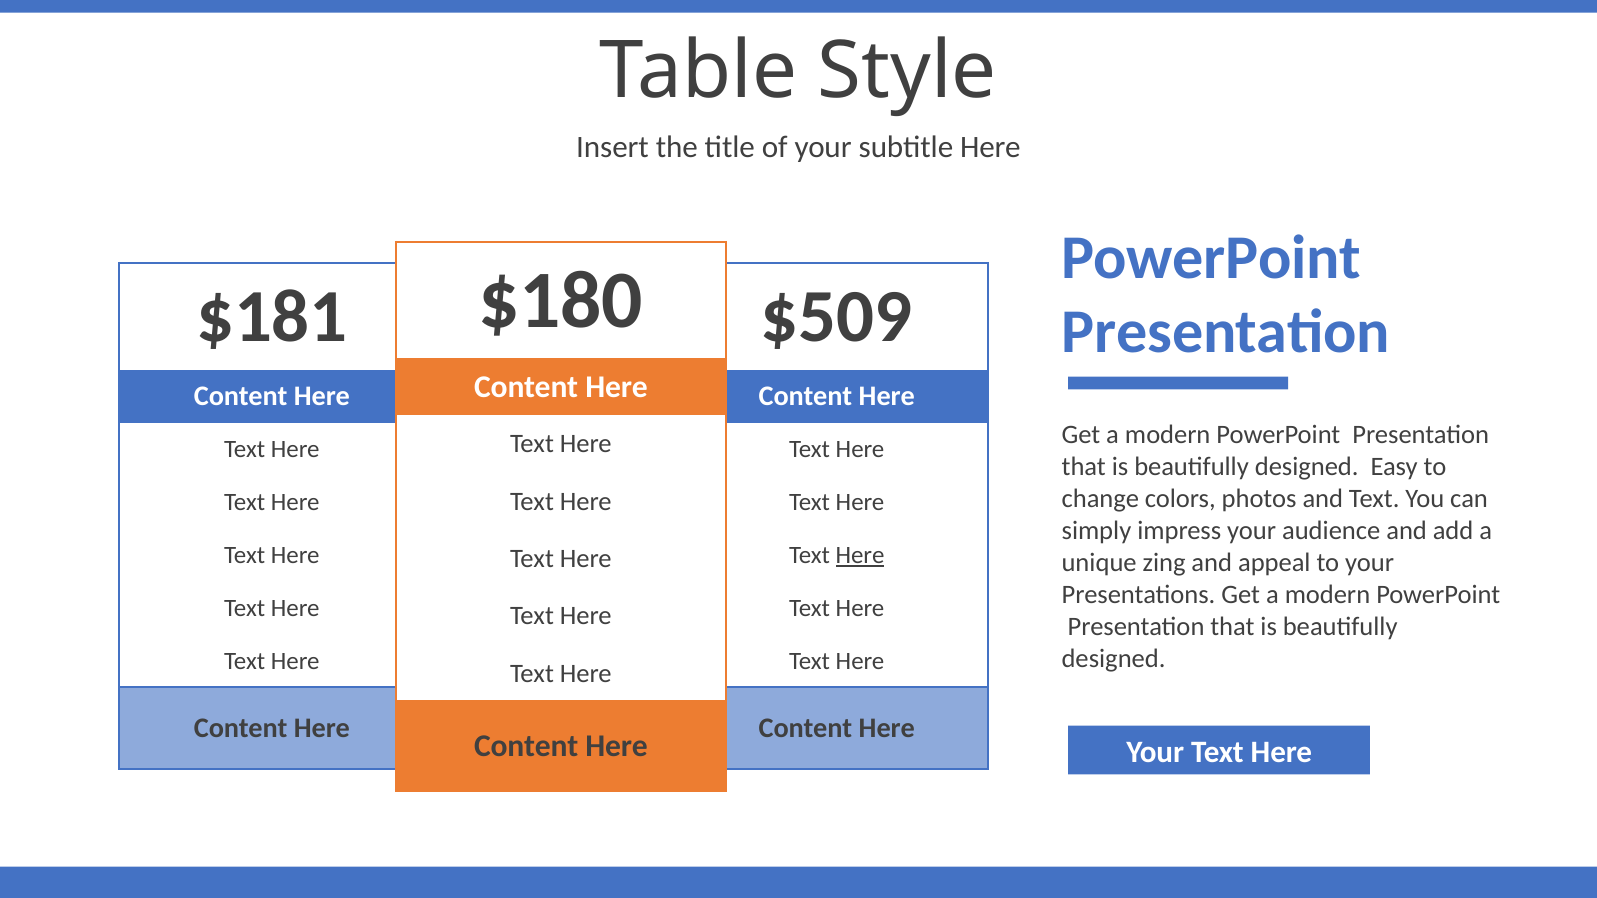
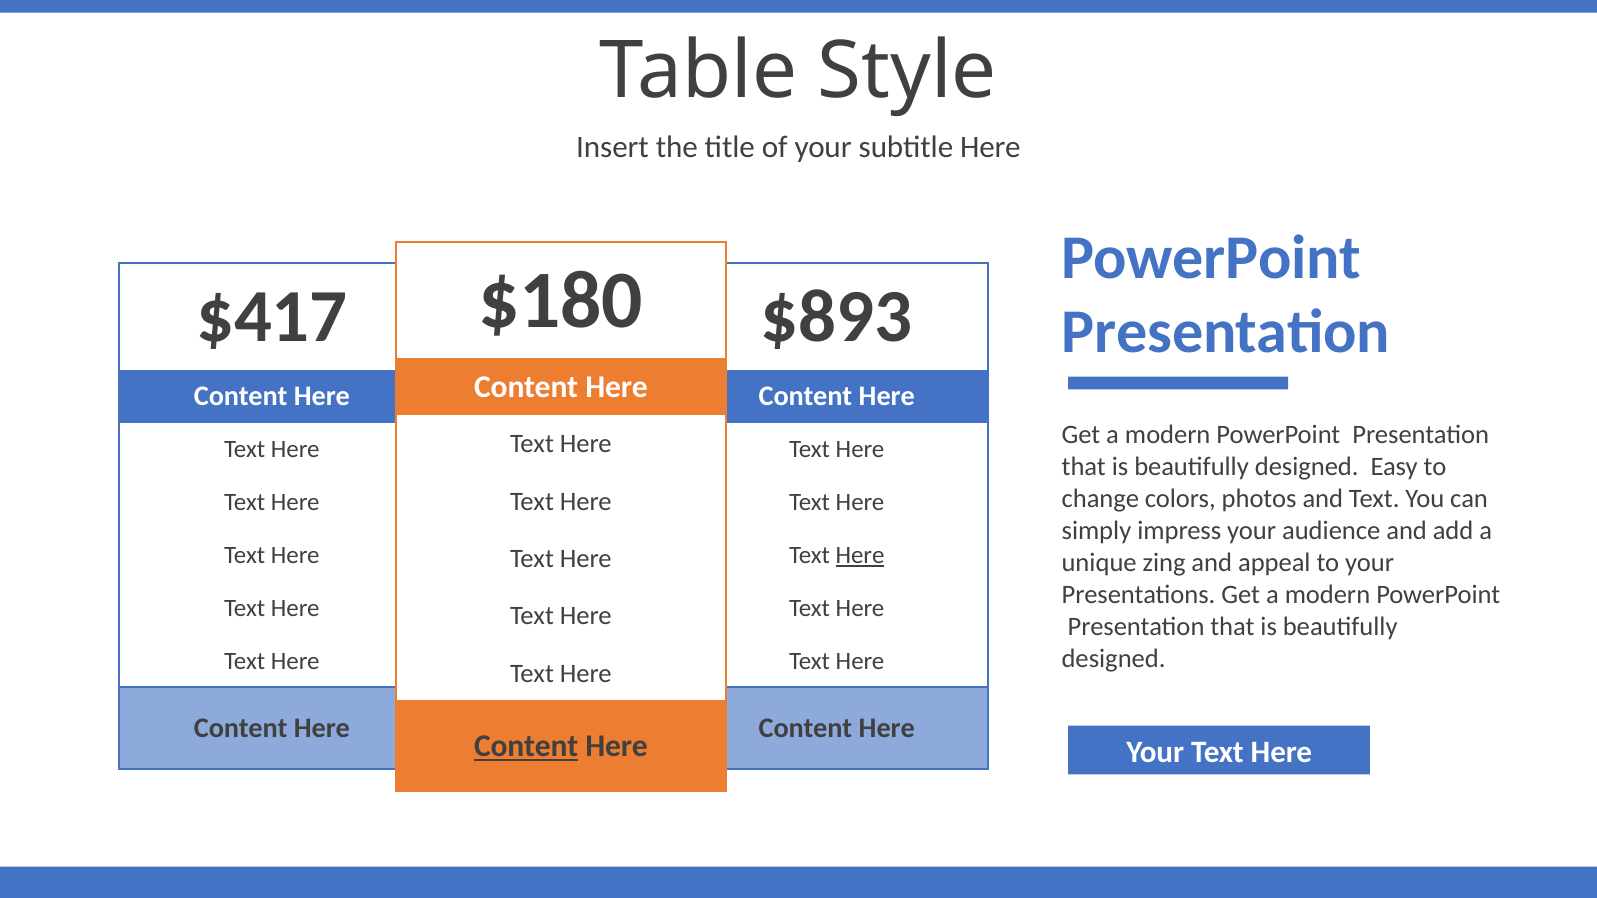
$181: $181 -> $417
$509: $509 -> $893
Content at (526, 747) underline: none -> present
